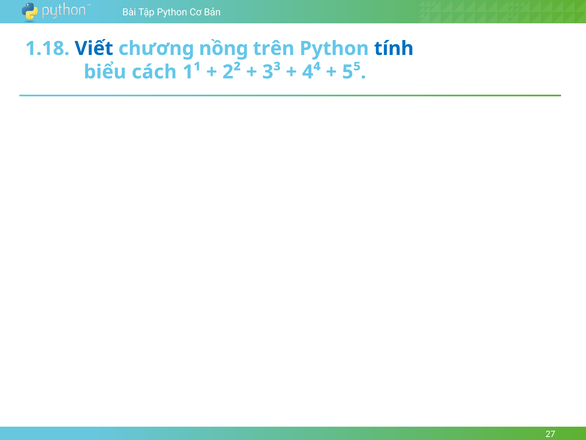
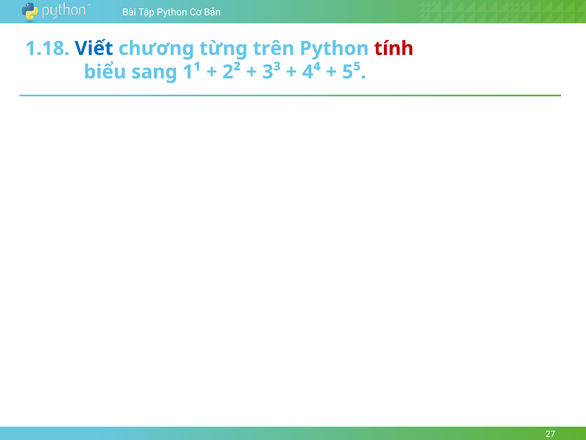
nồng: nồng -> từng
tính colour: blue -> red
cách: cách -> sang
